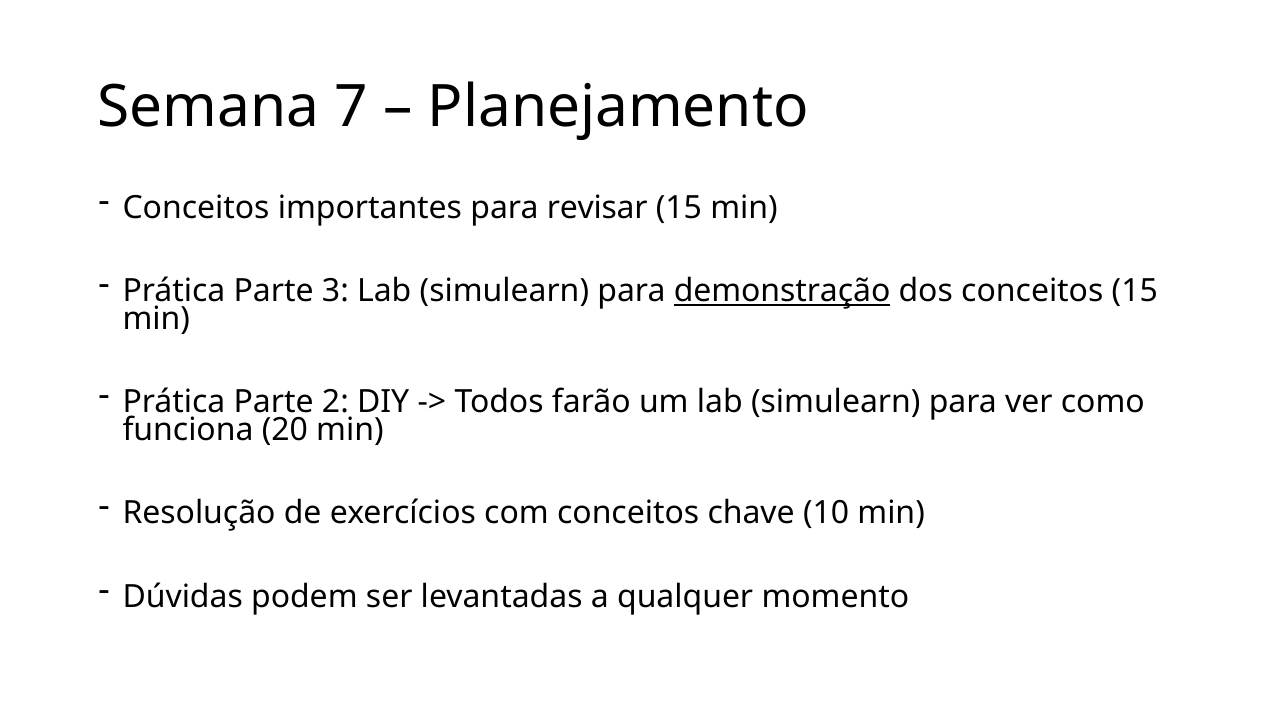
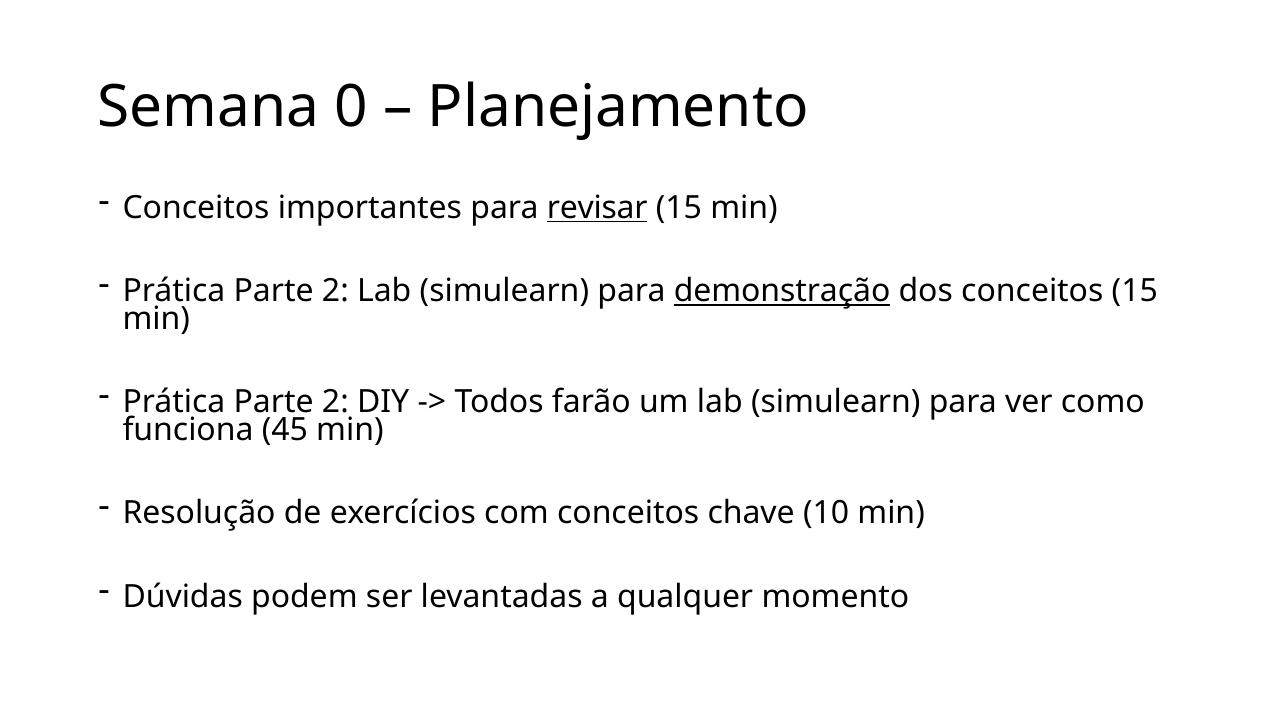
7: 7 -> 0
revisar underline: none -> present
3 at (335, 291): 3 -> 2
20: 20 -> 45
